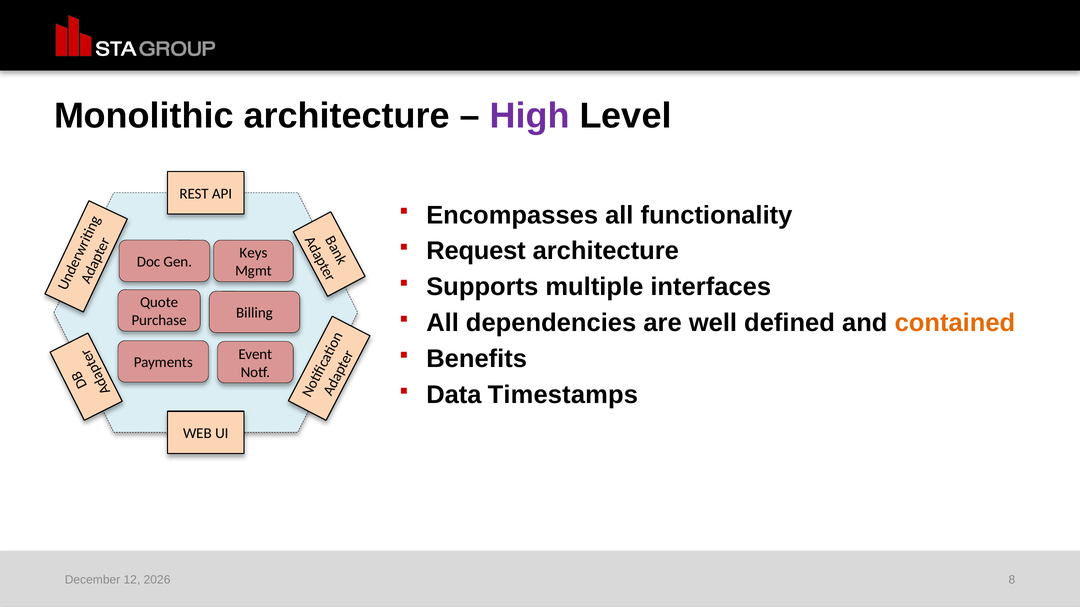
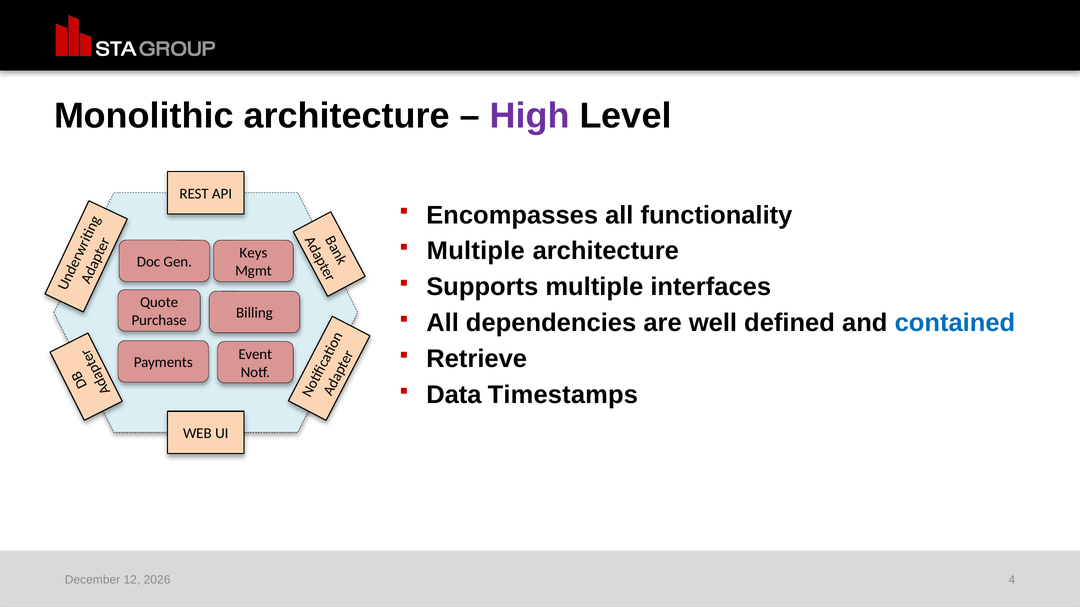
Request at (476, 251): Request -> Multiple
contained colour: orange -> blue
Benefits: Benefits -> Retrieve
8: 8 -> 4
